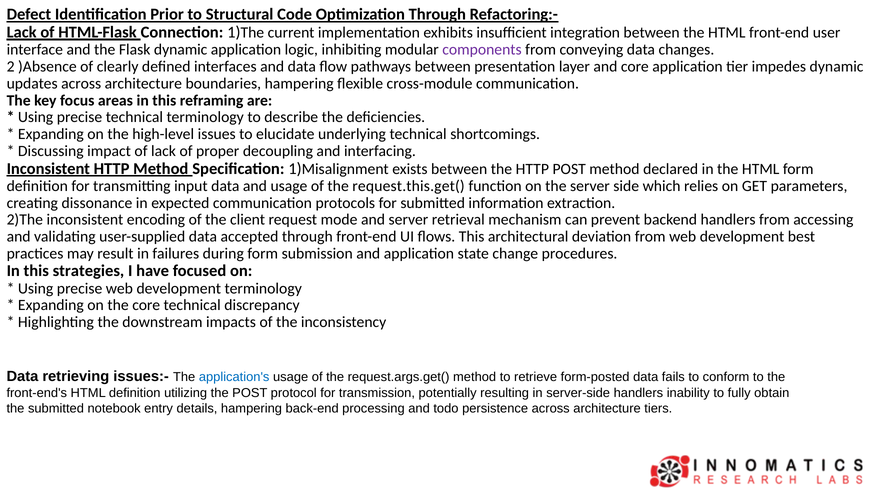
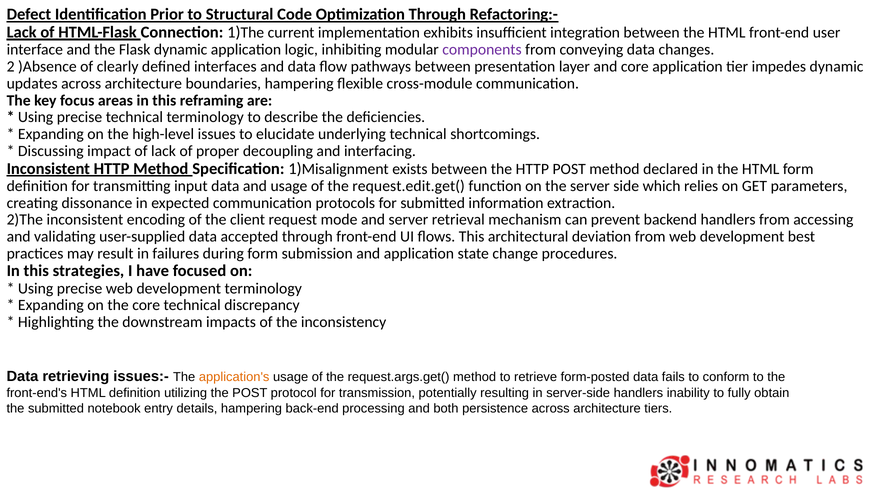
request.this.get(: request.this.get( -> request.edit.get(
application's colour: blue -> orange
todo: todo -> both
